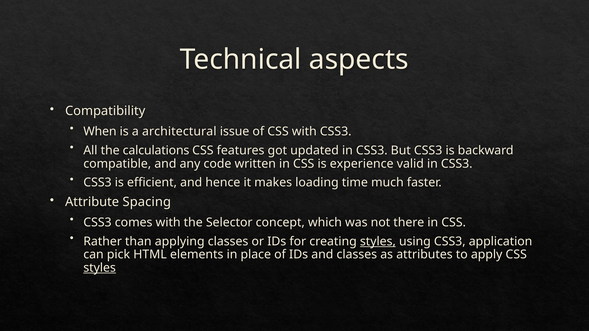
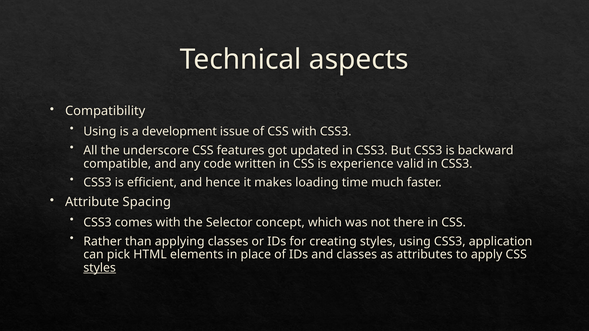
When at (100, 132): When -> Using
architectural: architectural -> development
calculations: calculations -> underscore
styles at (378, 242) underline: present -> none
